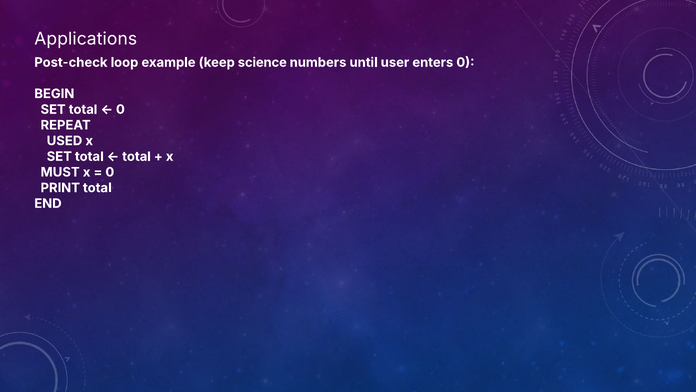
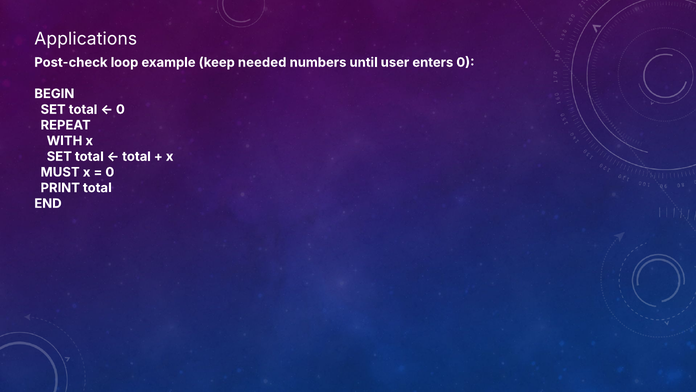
science: science -> needed
USED: USED -> WITH
